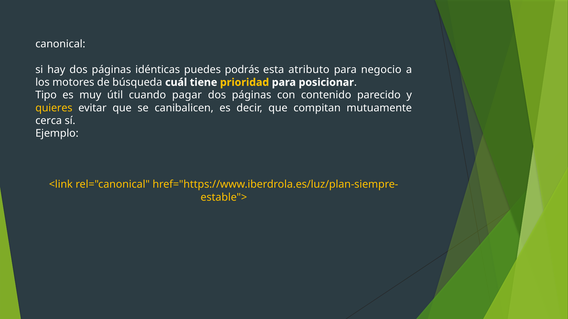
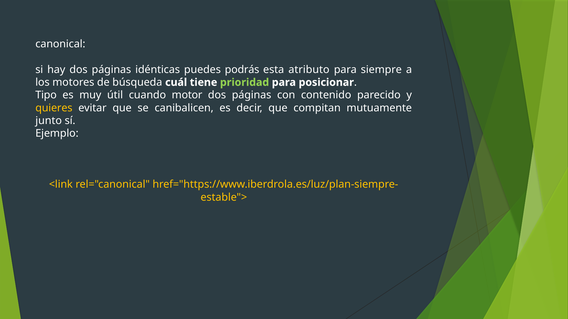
negocio: negocio -> siempre
prioridad colour: yellow -> light green
pagar: pagar -> motor
cerca: cerca -> junto
